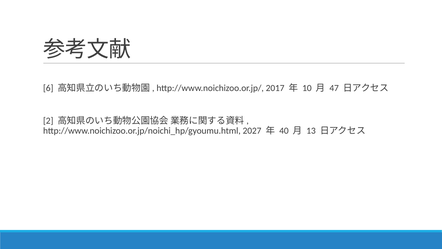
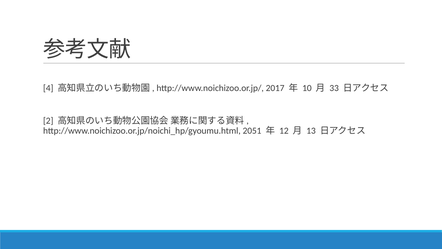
6: 6 -> 4
47: 47 -> 33
2027: 2027 -> 2051
40: 40 -> 12
